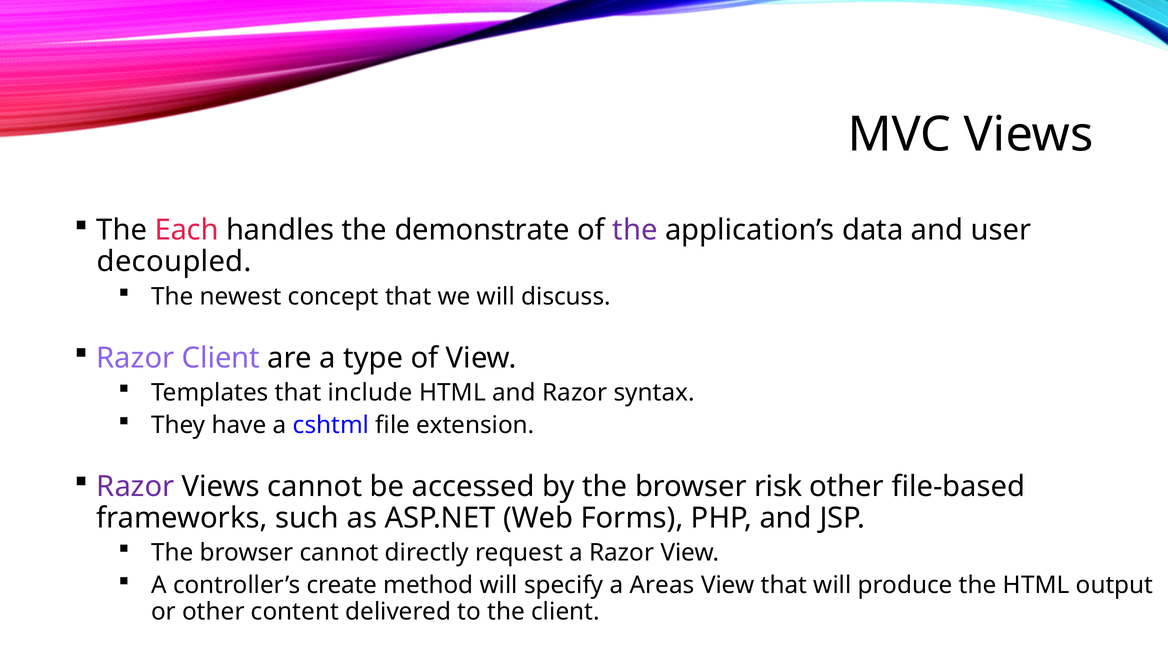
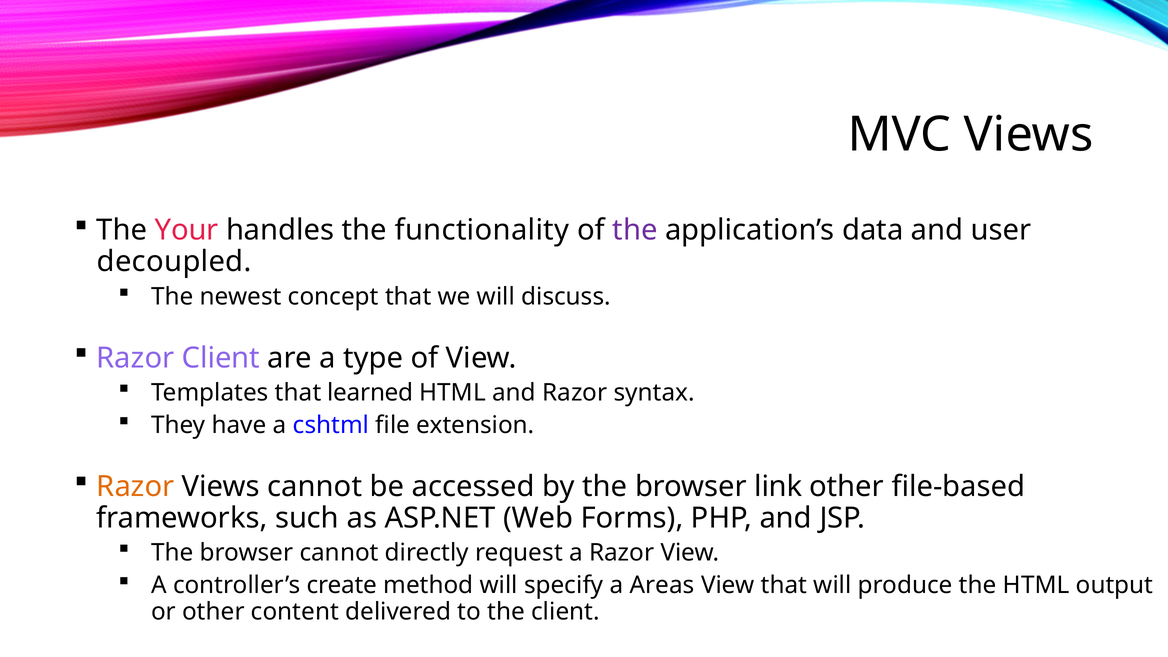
Each: Each -> Your
demonstrate: demonstrate -> functionality
include: include -> learned
Razor at (135, 486) colour: purple -> orange
risk: risk -> link
